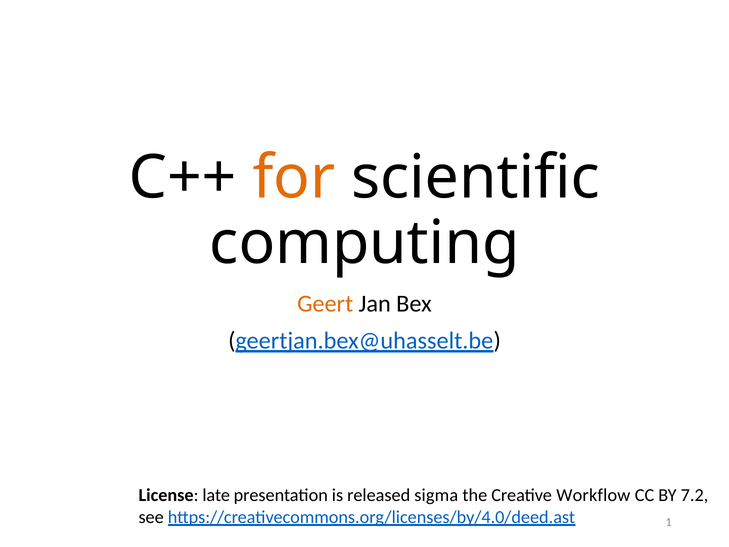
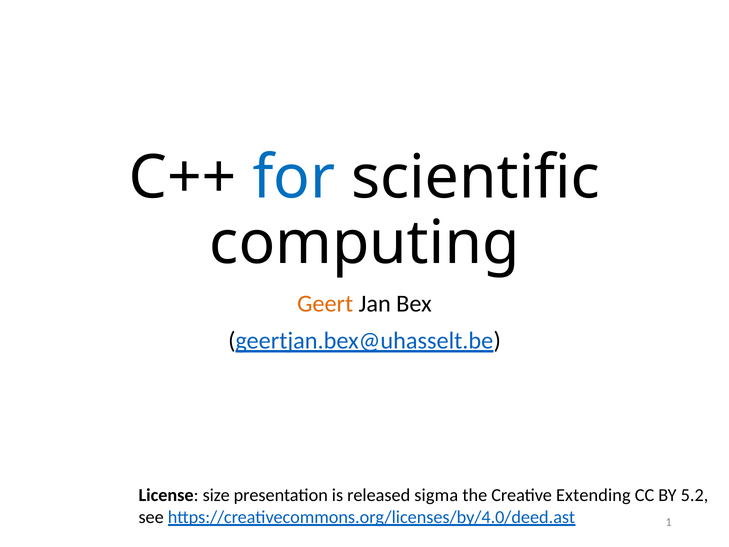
for colour: orange -> blue
late: late -> size
Workflow: Workflow -> Extending
7.2: 7.2 -> 5.2
